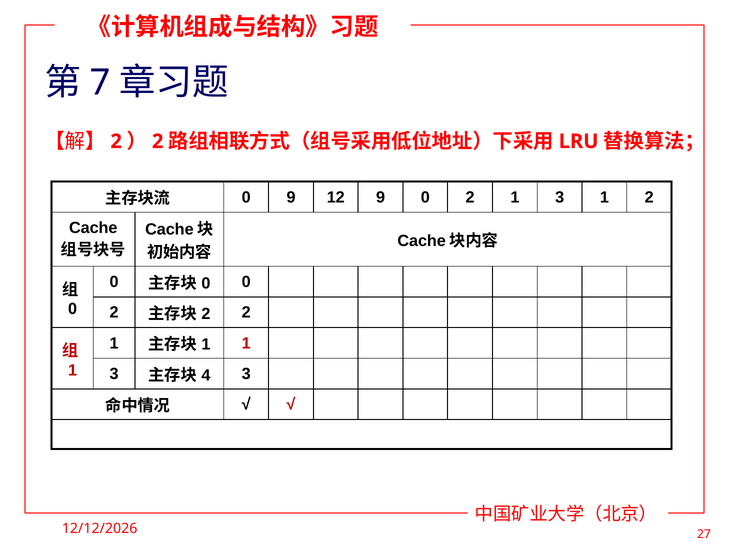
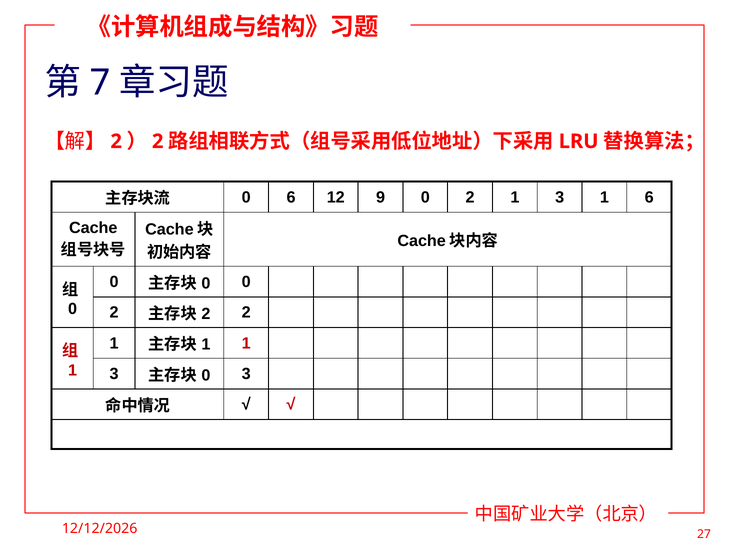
0 9: 9 -> 6
1 2: 2 -> 6
4 at (206, 375): 4 -> 0
